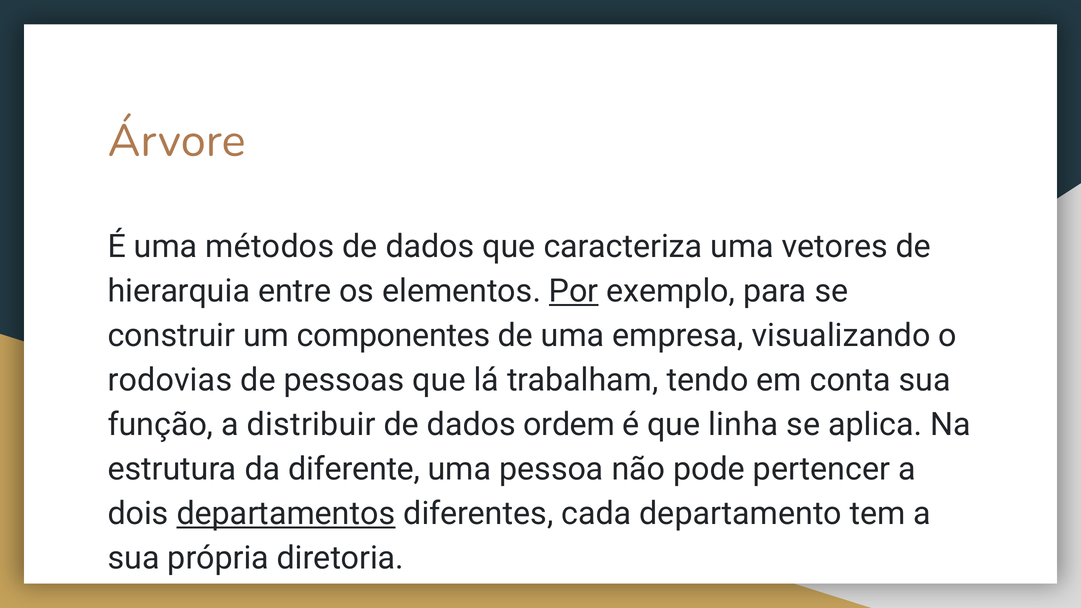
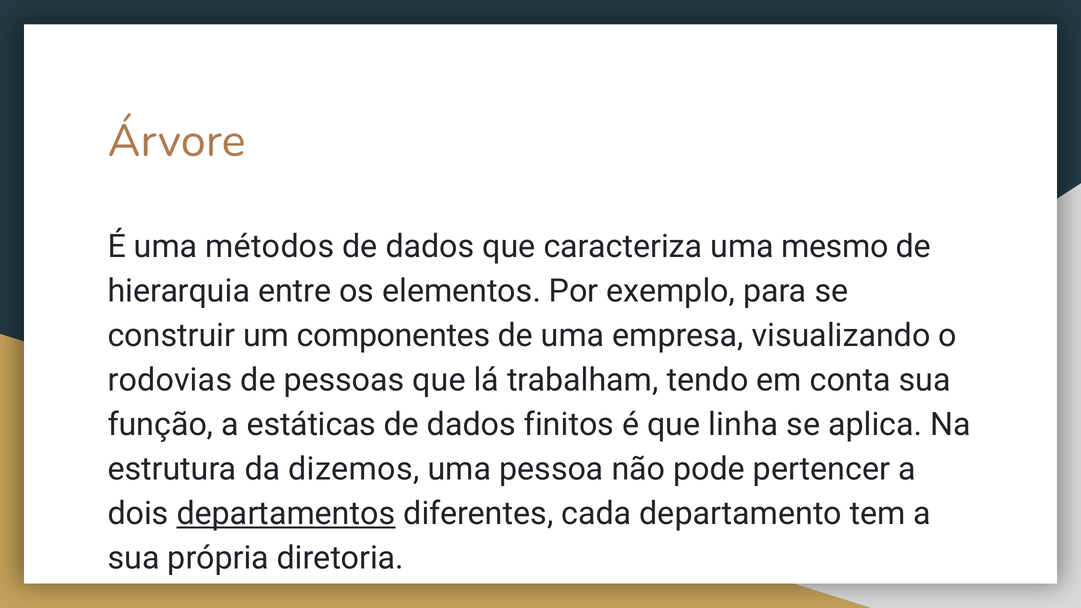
vetores: vetores -> mesmo
Por underline: present -> none
distribuir: distribuir -> estáticas
ordem: ordem -> finitos
diferente: diferente -> dizemos
